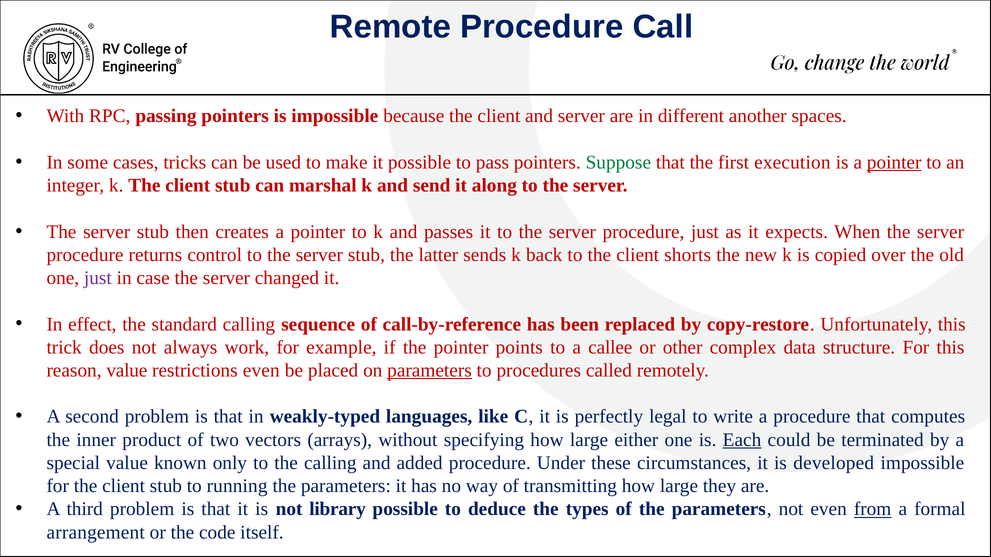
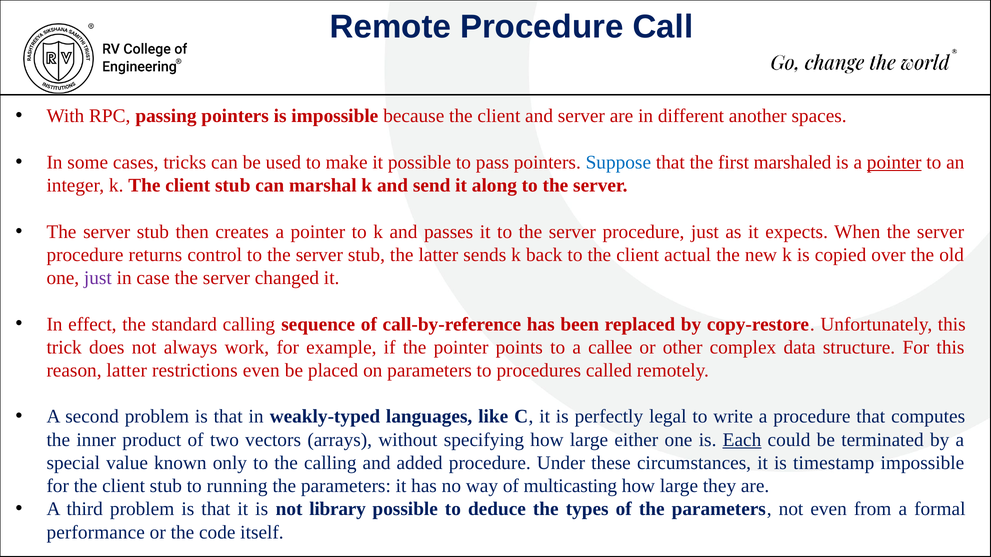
Suppose colour: green -> blue
execution: execution -> marshaled
shorts: shorts -> actual
reason value: value -> latter
parameters at (430, 371) underline: present -> none
developed: developed -> timestamp
transmitting: transmitting -> multicasting
from underline: present -> none
arrangement: arrangement -> performance
